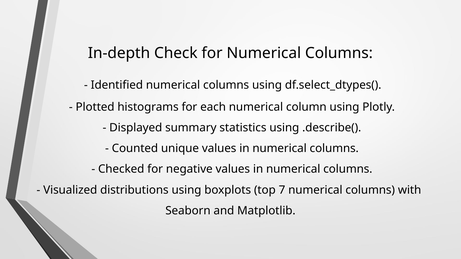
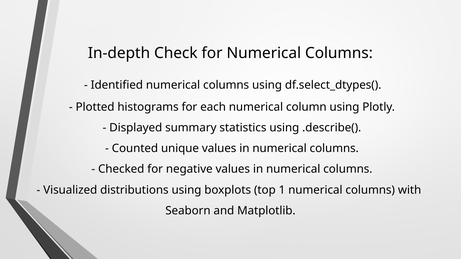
7: 7 -> 1
